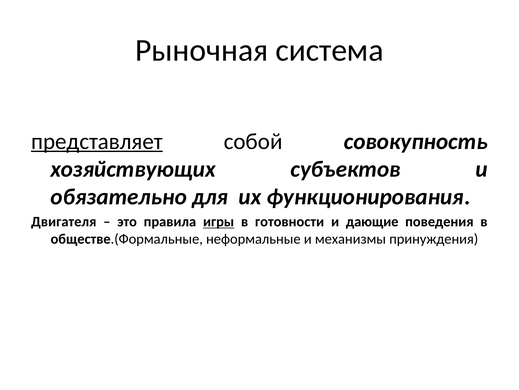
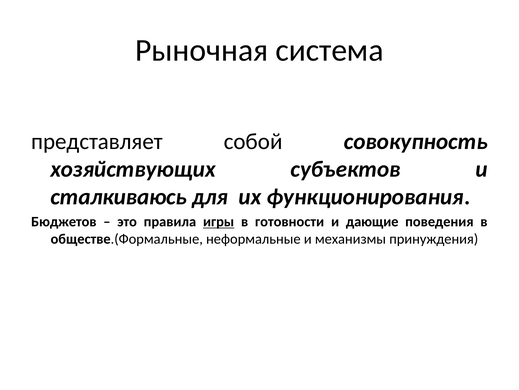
представляет underline: present -> none
обязательно: обязательно -> сталкиваюсь
Двигателя: Двигателя -> Бюджетов
